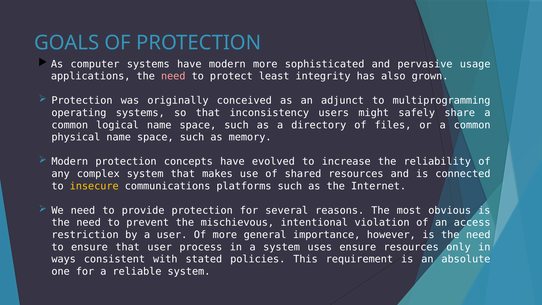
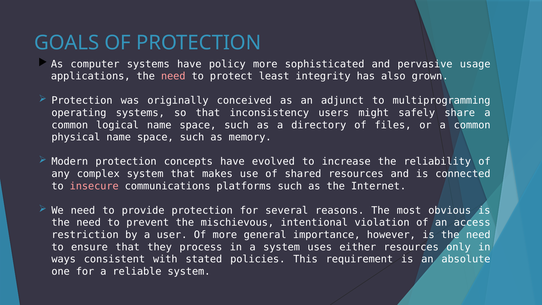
have modern: modern -> policy
insecure colour: yellow -> pink
that user: user -> they
uses ensure: ensure -> either
